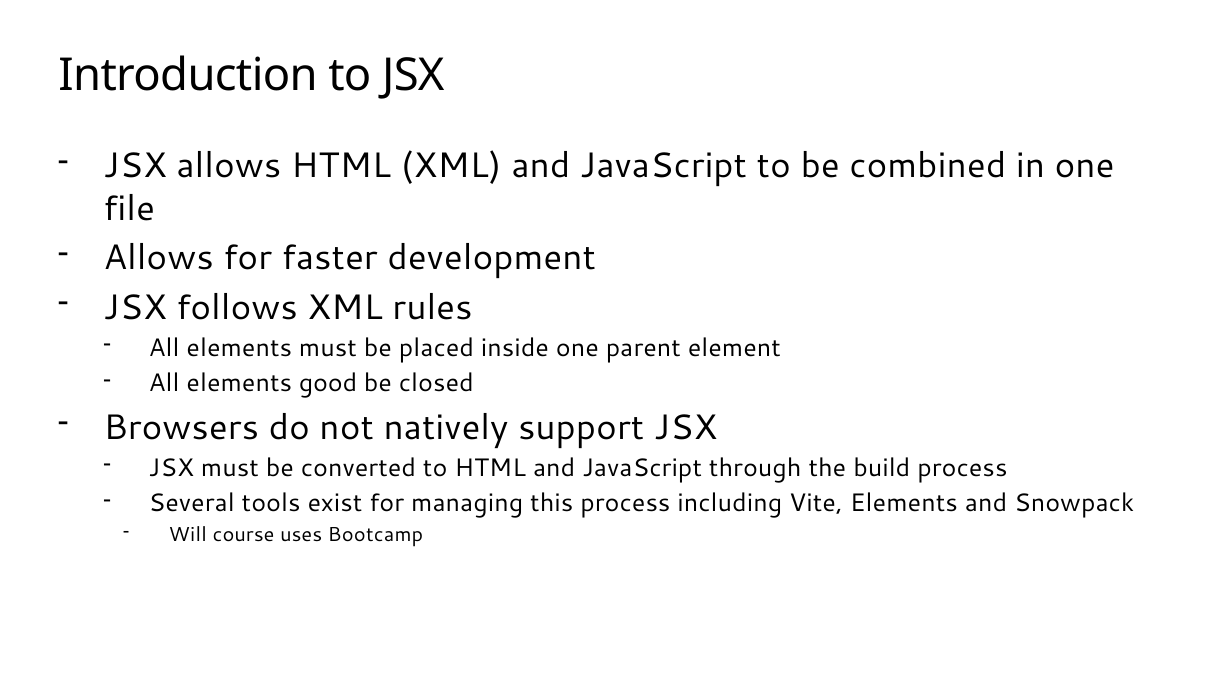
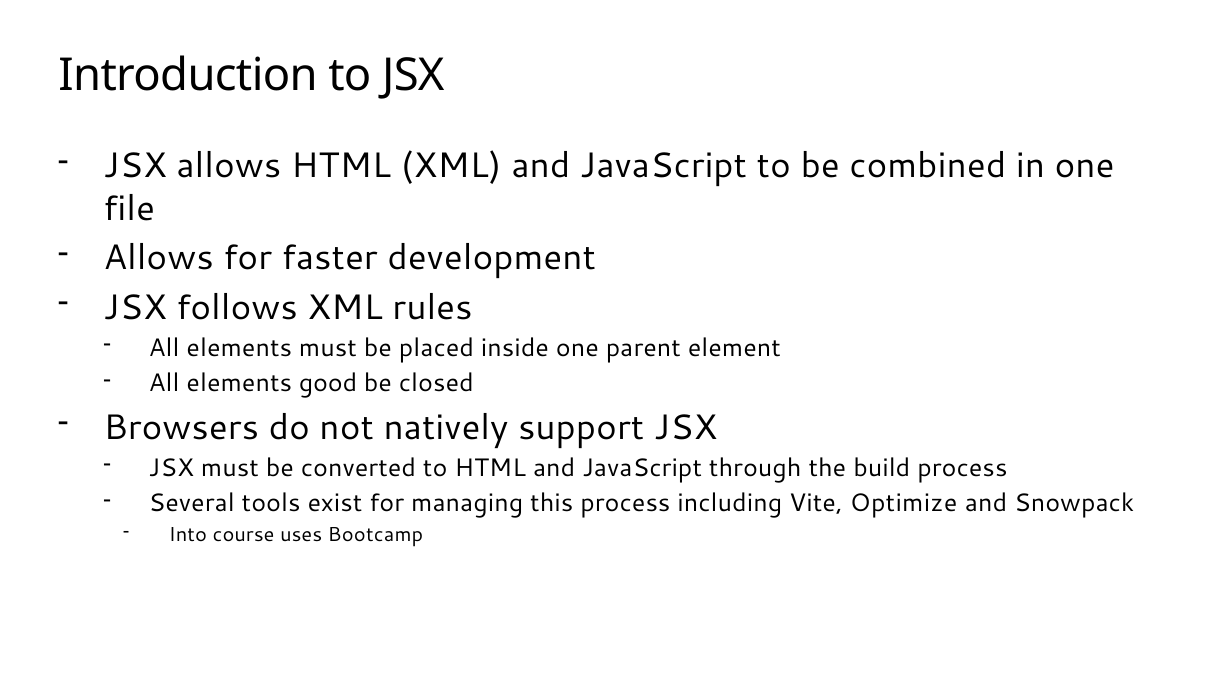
Vite Elements: Elements -> Optimize
Will: Will -> Into
